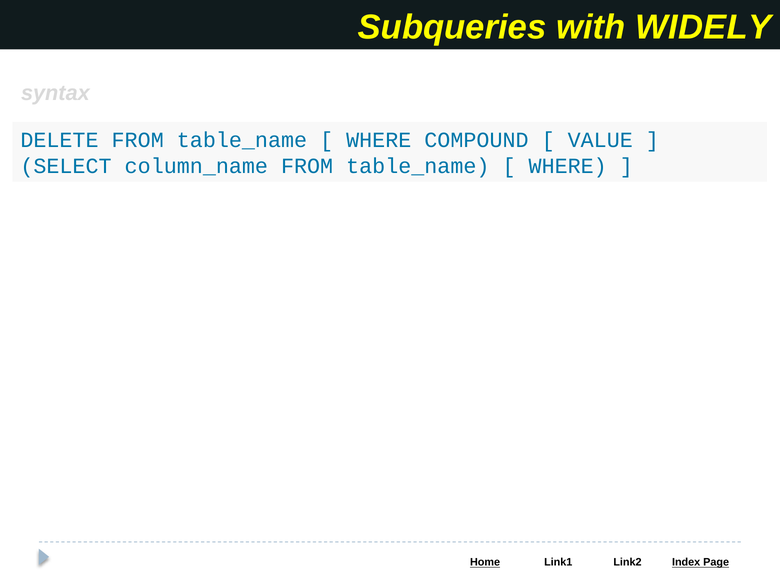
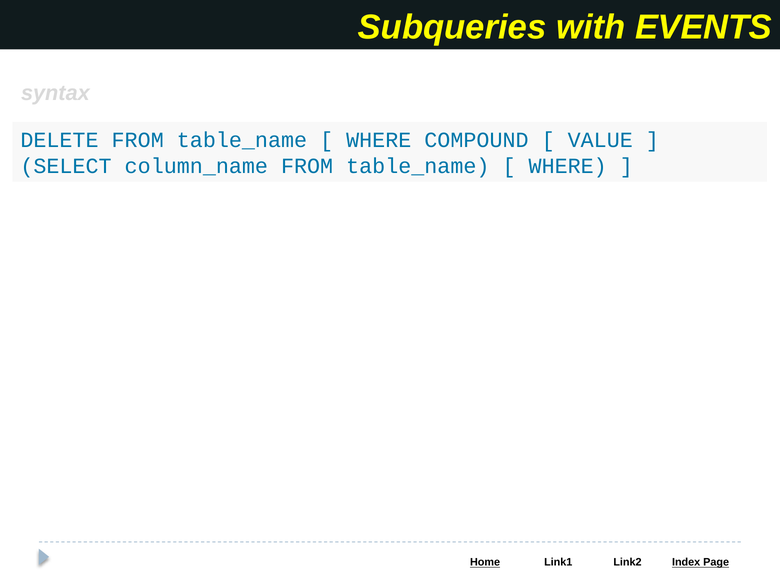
WIDELY: WIDELY -> EVENTS
